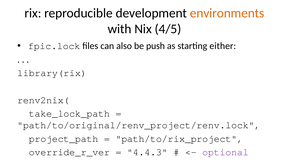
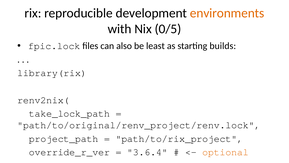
4/5: 4/5 -> 0/5
push: push -> least
either: either -> builds
4.4.3: 4.4.3 -> 3.6.4
optional colour: purple -> orange
